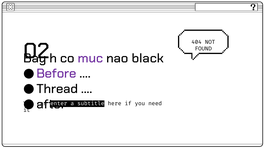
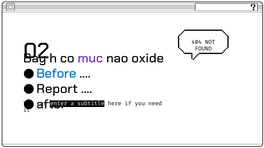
black: black -> oxide
Before colour: purple -> blue
Thread: Thread -> Report
